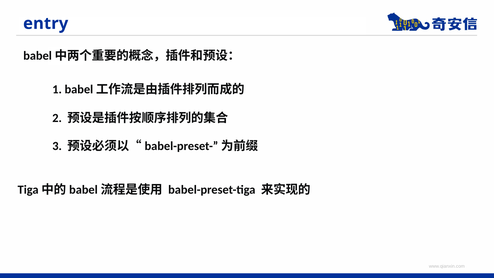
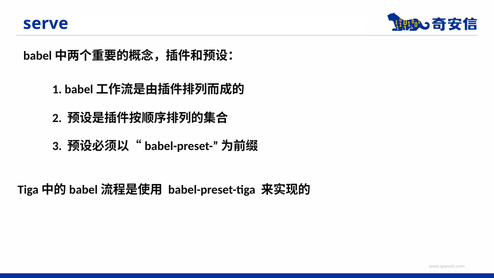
entry: entry -> serve
